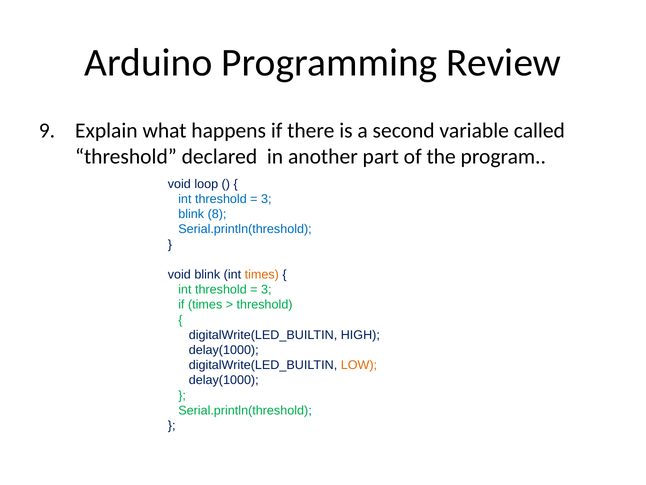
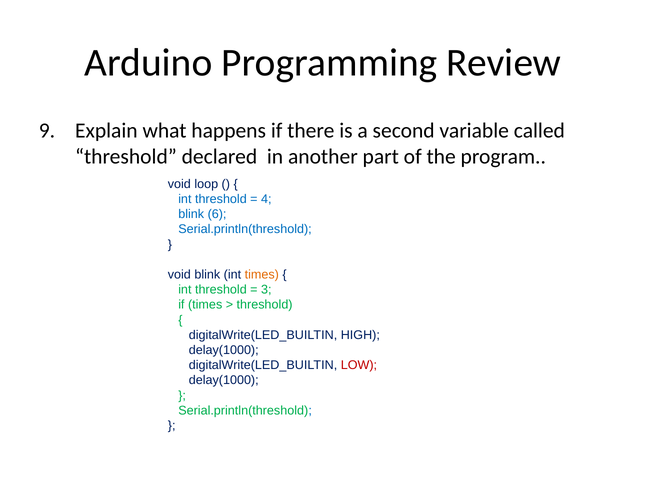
3 at (266, 199): 3 -> 4
8: 8 -> 6
LOW colour: orange -> red
